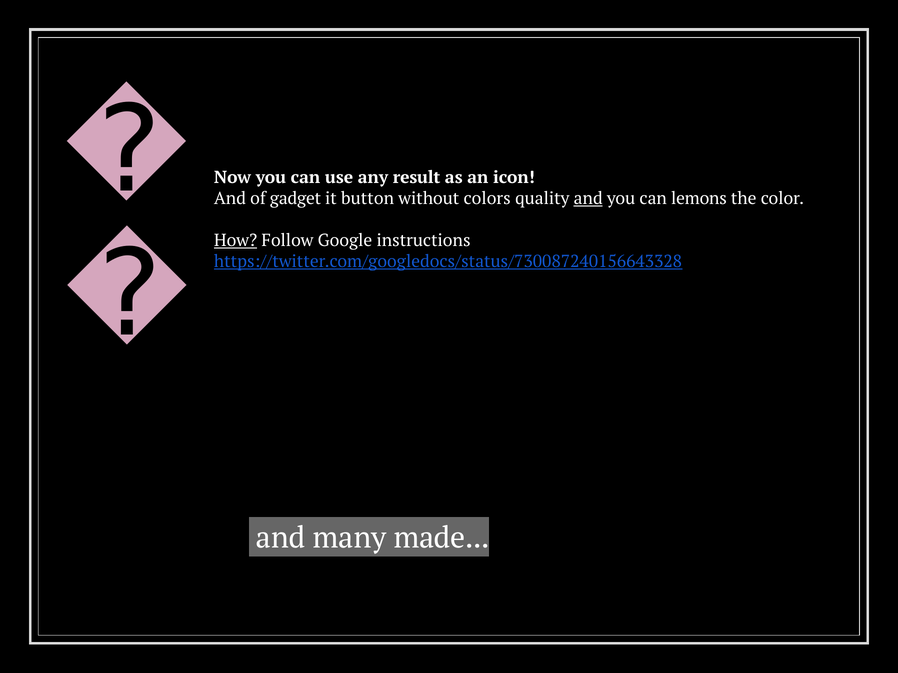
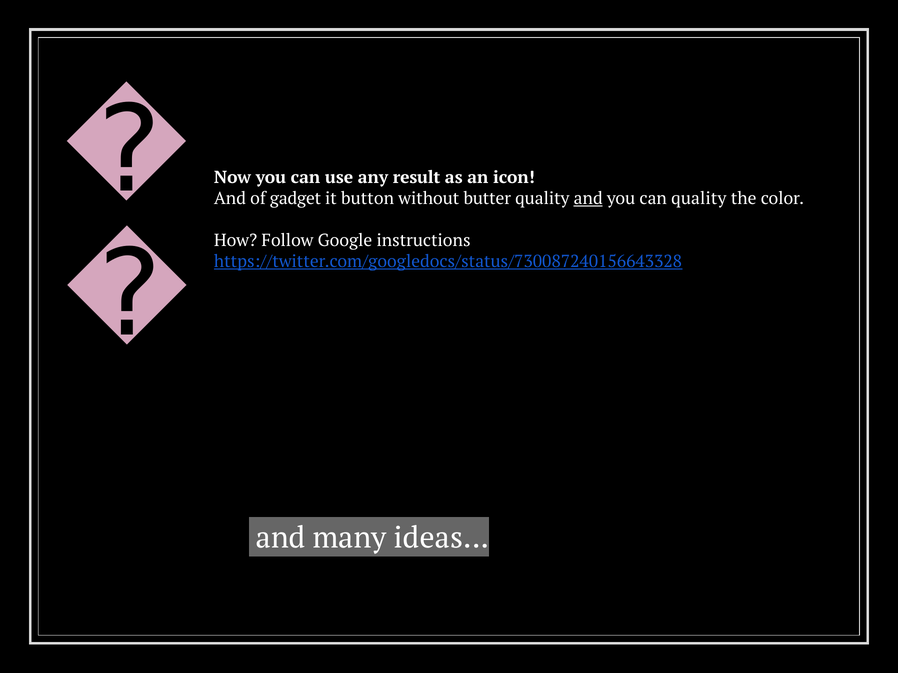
colors: colors -> butter
can lemons: lemons -> quality
How underline: present -> none
made: made -> ideas
